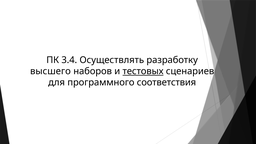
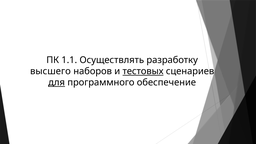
3.4: 3.4 -> 1.1
для underline: none -> present
соответствия: соответствия -> обеспечение
